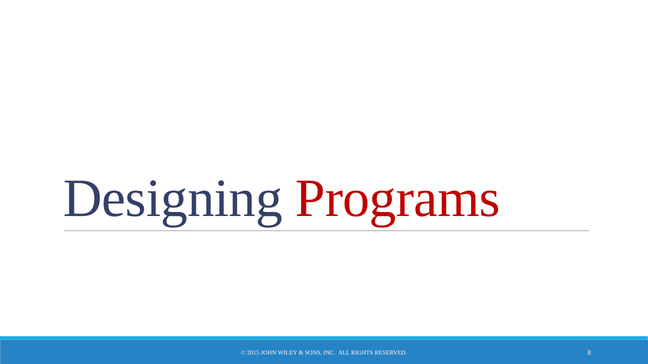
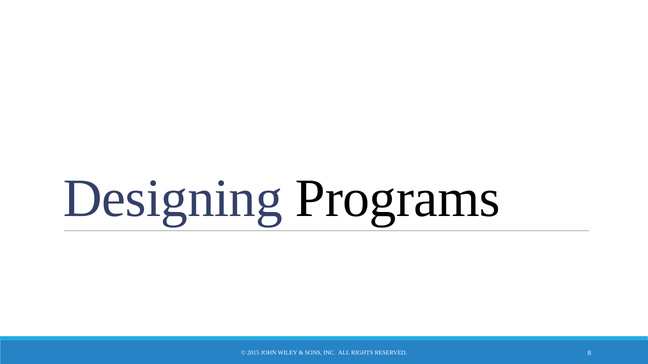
Programs colour: red -> black
